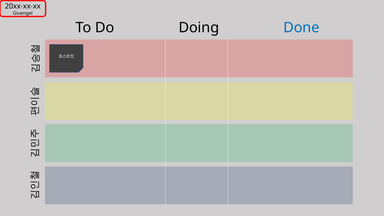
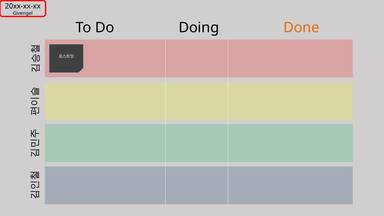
Done colour: blue -> orange
